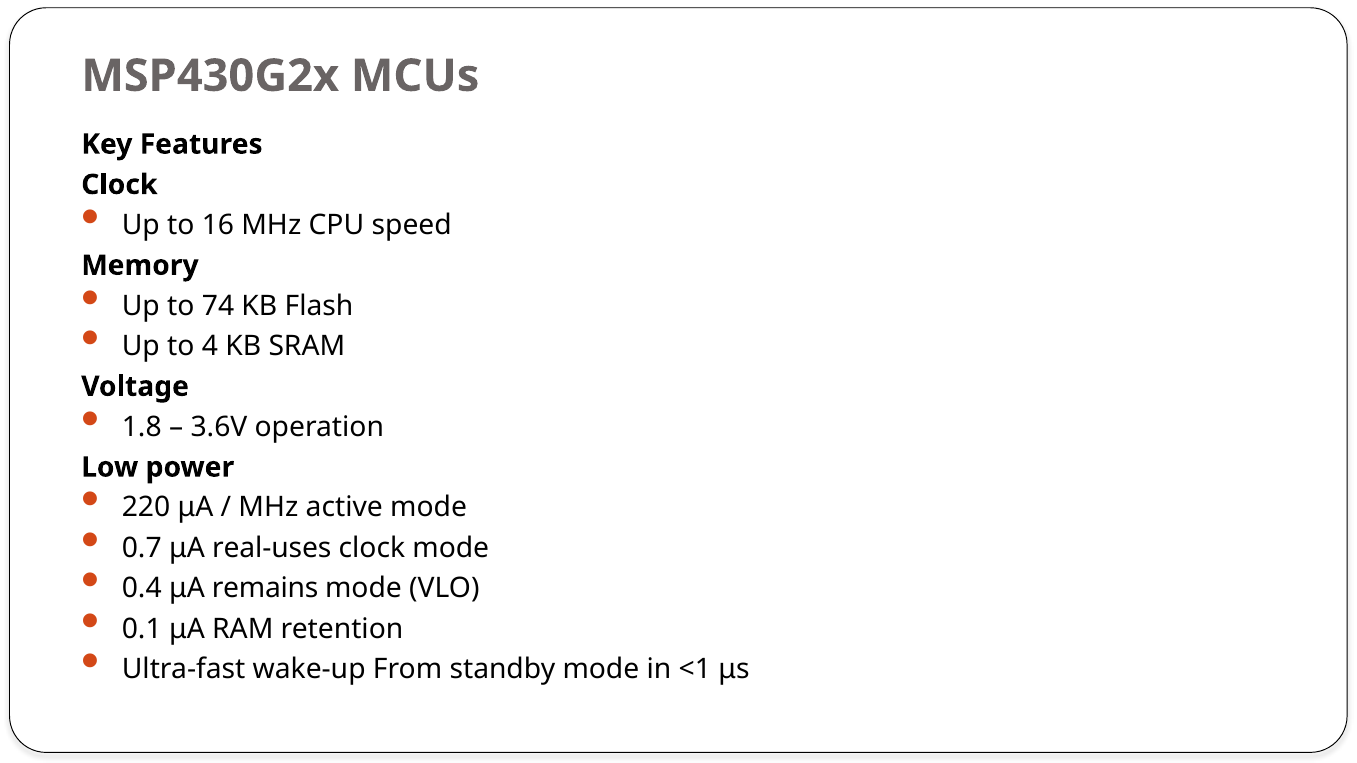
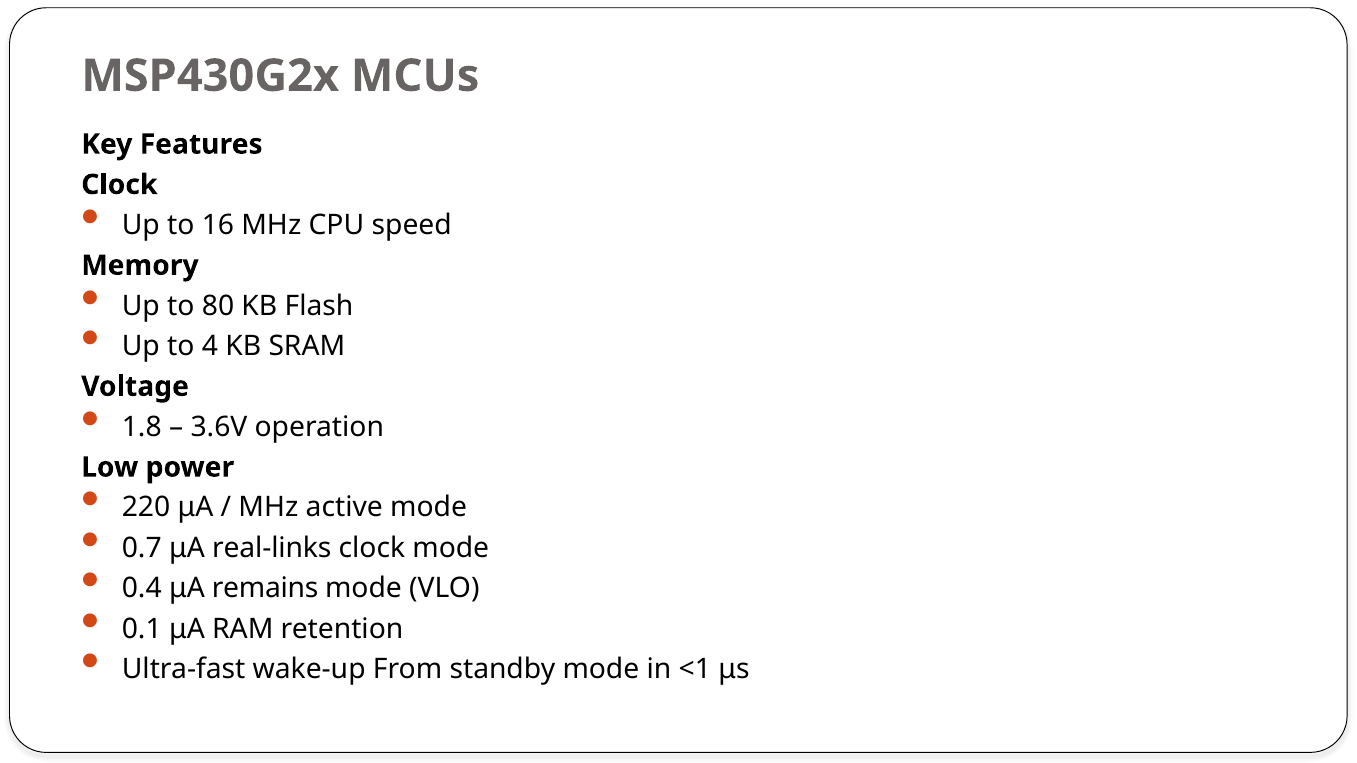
74: 74 -> 80
real-uses: real-uses -> real-links
